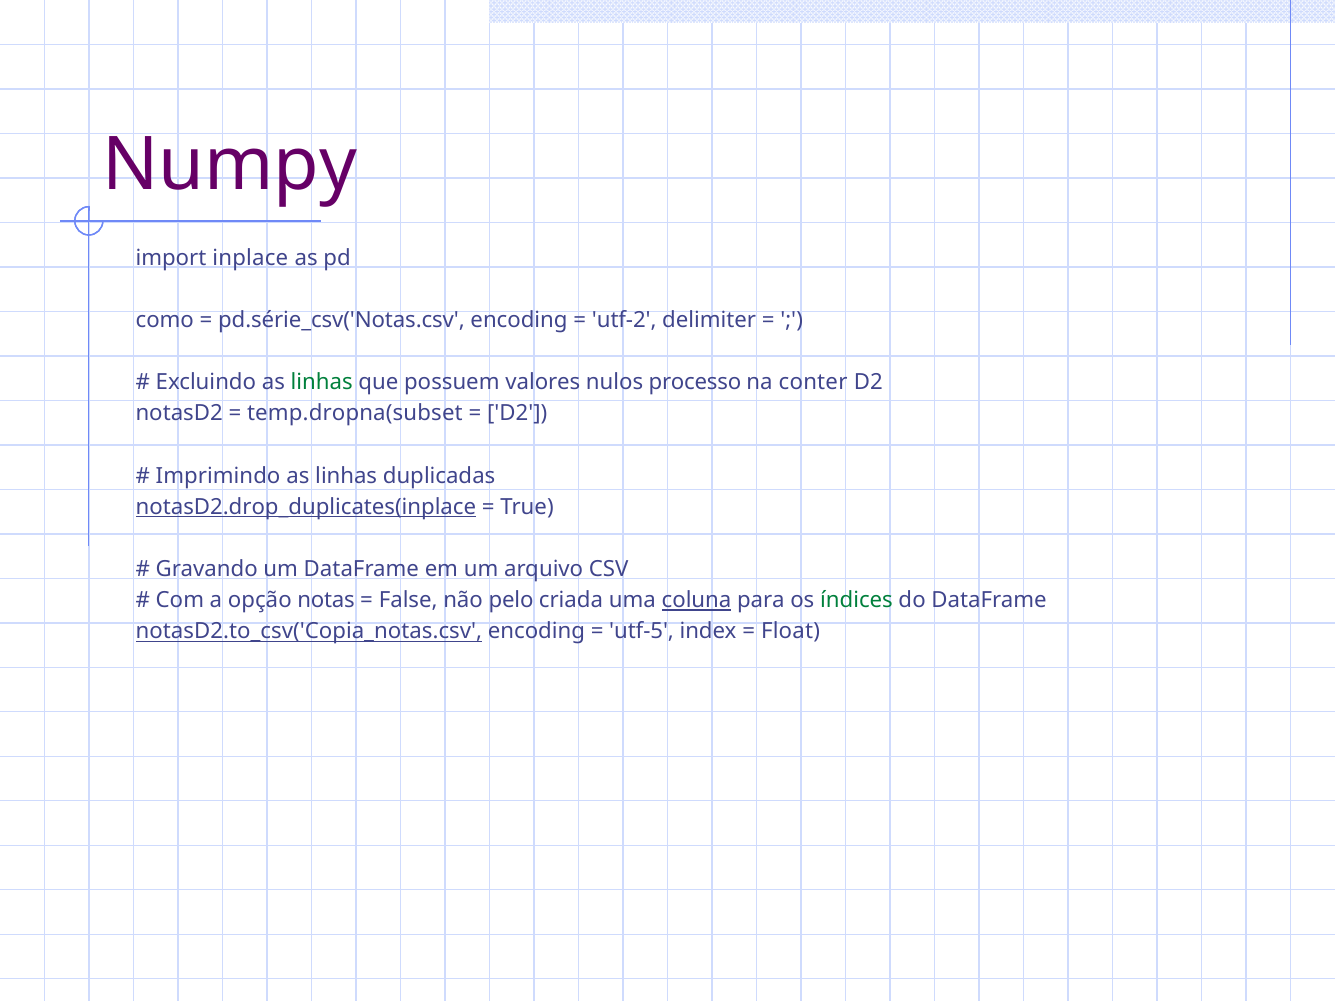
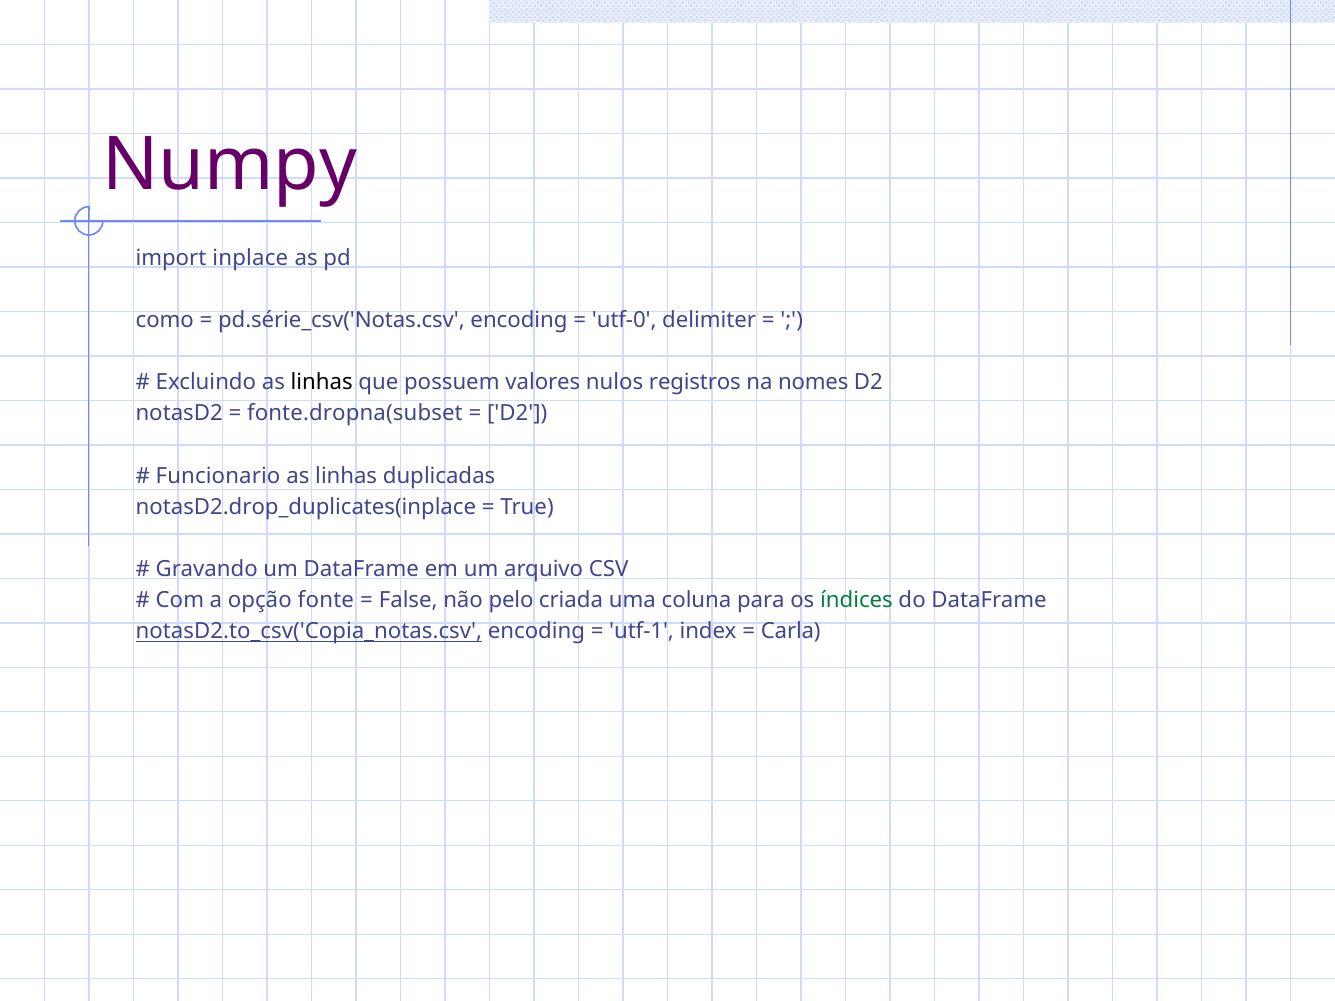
utf-2: utf-2 -> utf-0
linhas at (322, 382) colour: green -> black
processo: processo -> registros
conter: conter -> nomes
temp.dropna(subset: temp.dropna(subset -> fonte.dropna(subset
Imprimindo: Imprimindo -> Funcionario
notasD2.drop_duplicates(inplace underline: present -> none
notas: notas -> fonte
coluna underline: present -> none
utf-5: utf-5 -> utf-1
Float: Float -> Carla
